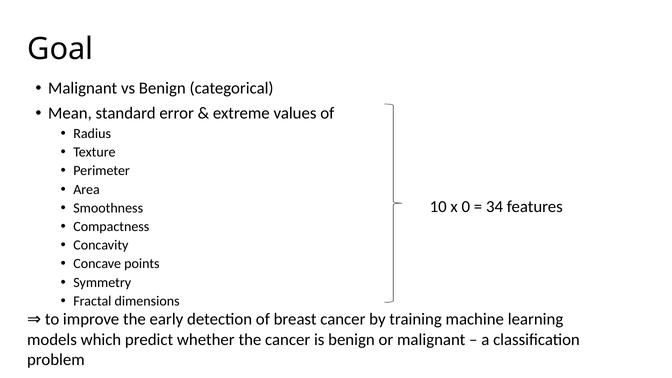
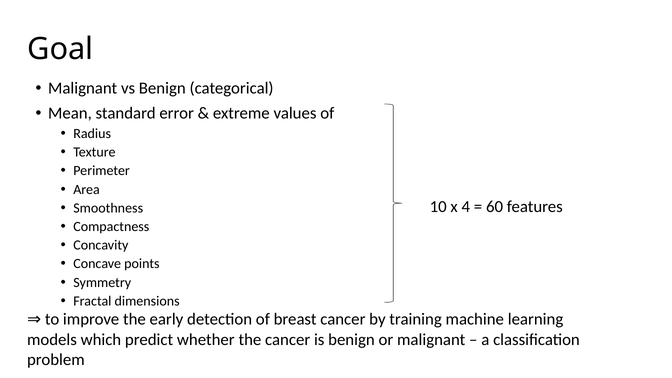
0: 0 -> 4
34: 34 -> 60
